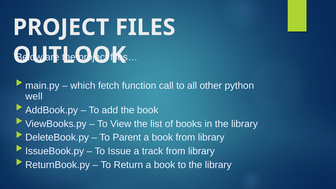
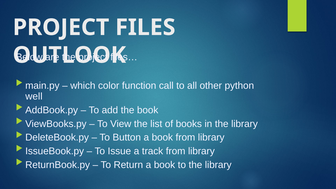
fetch: fetch -> color
Parent: Parent -> Button
